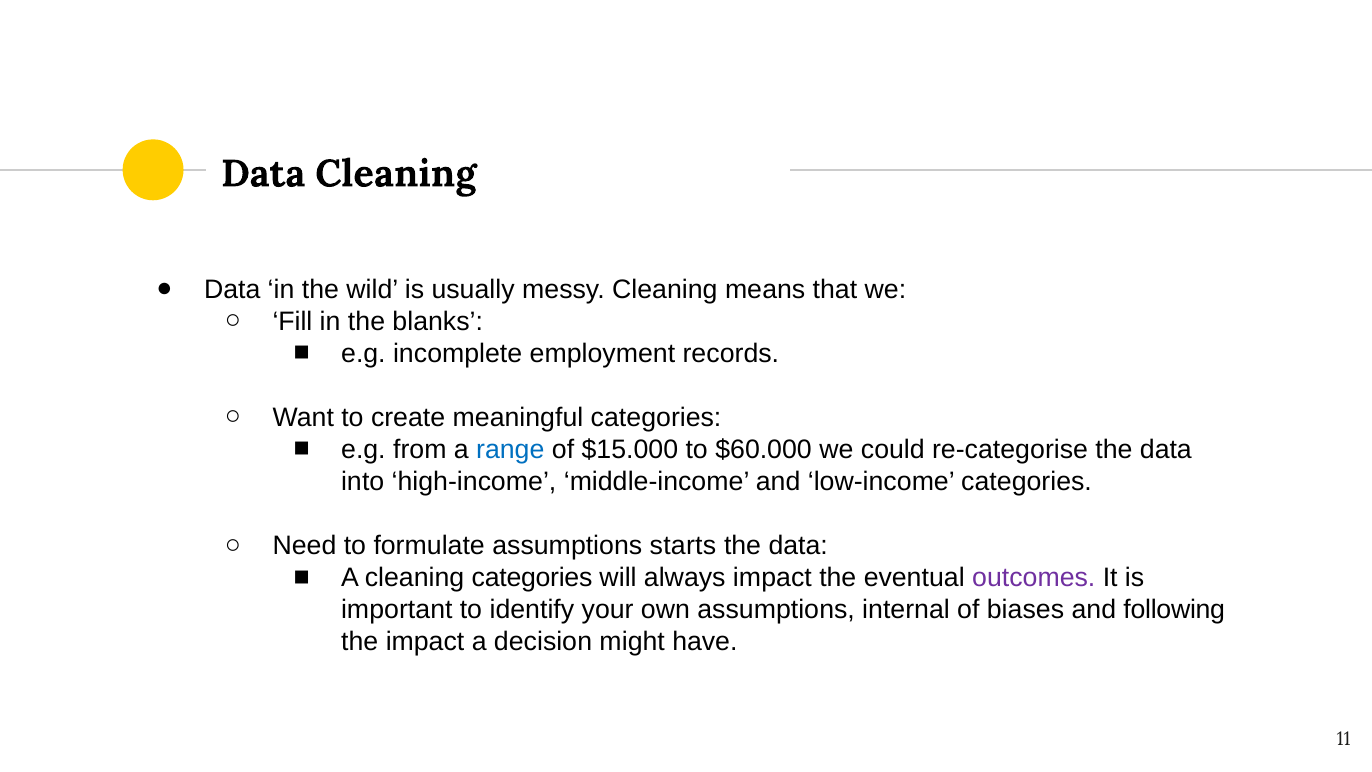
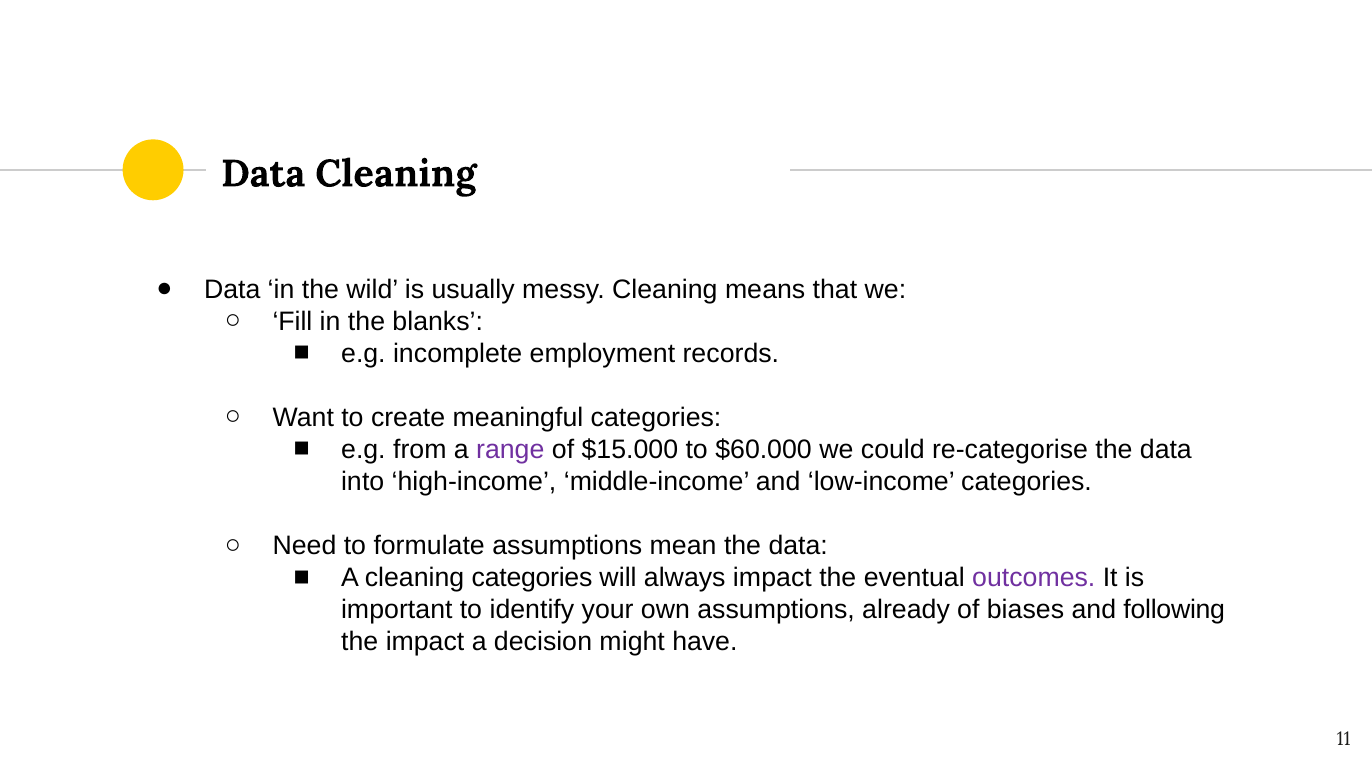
range colour: blue -> purple
starts: starts -> mean
internal: internal -> already
